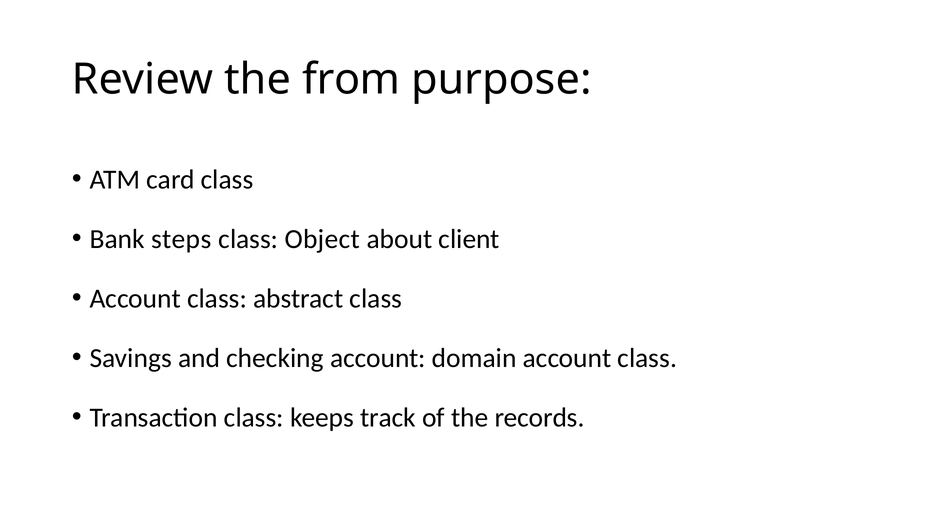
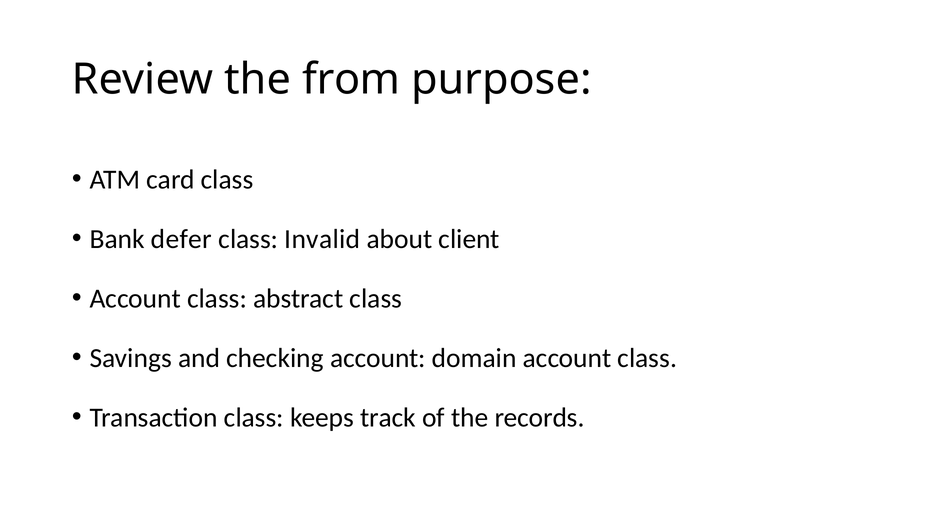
steps: steps -> defer
Object: Object -> Invalid
